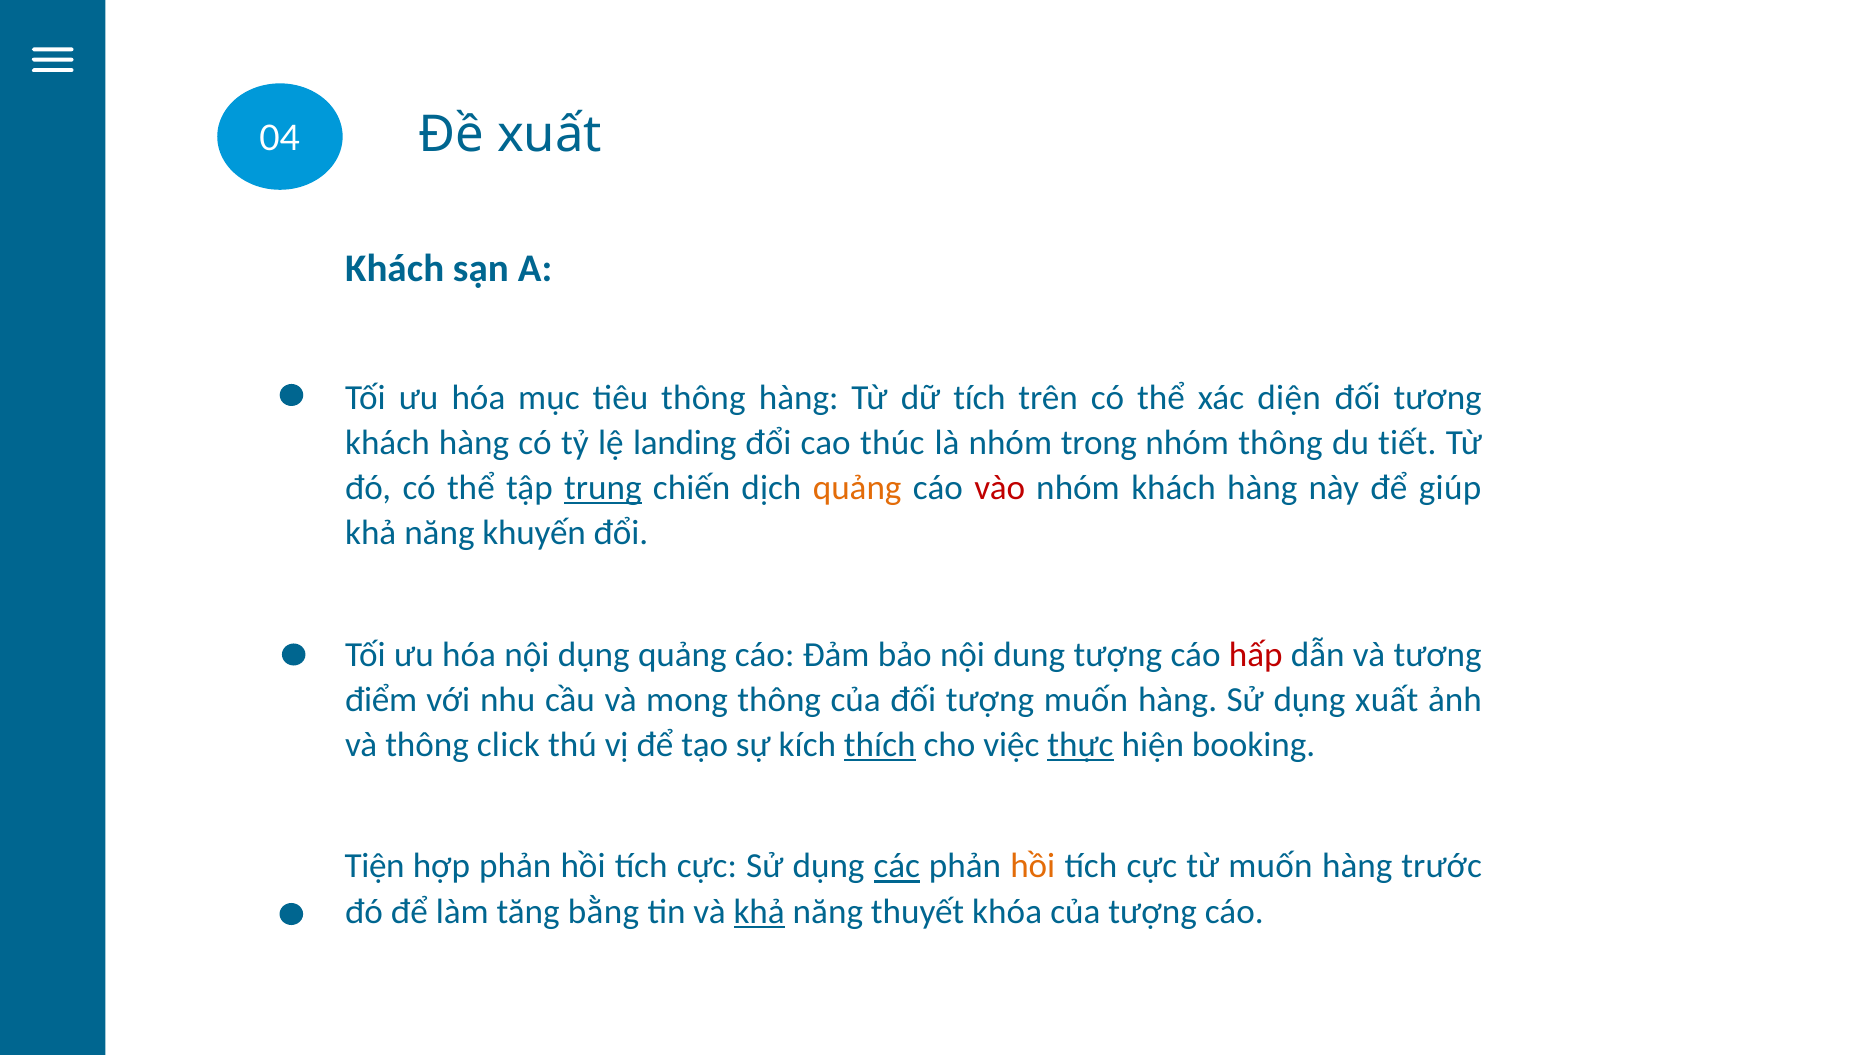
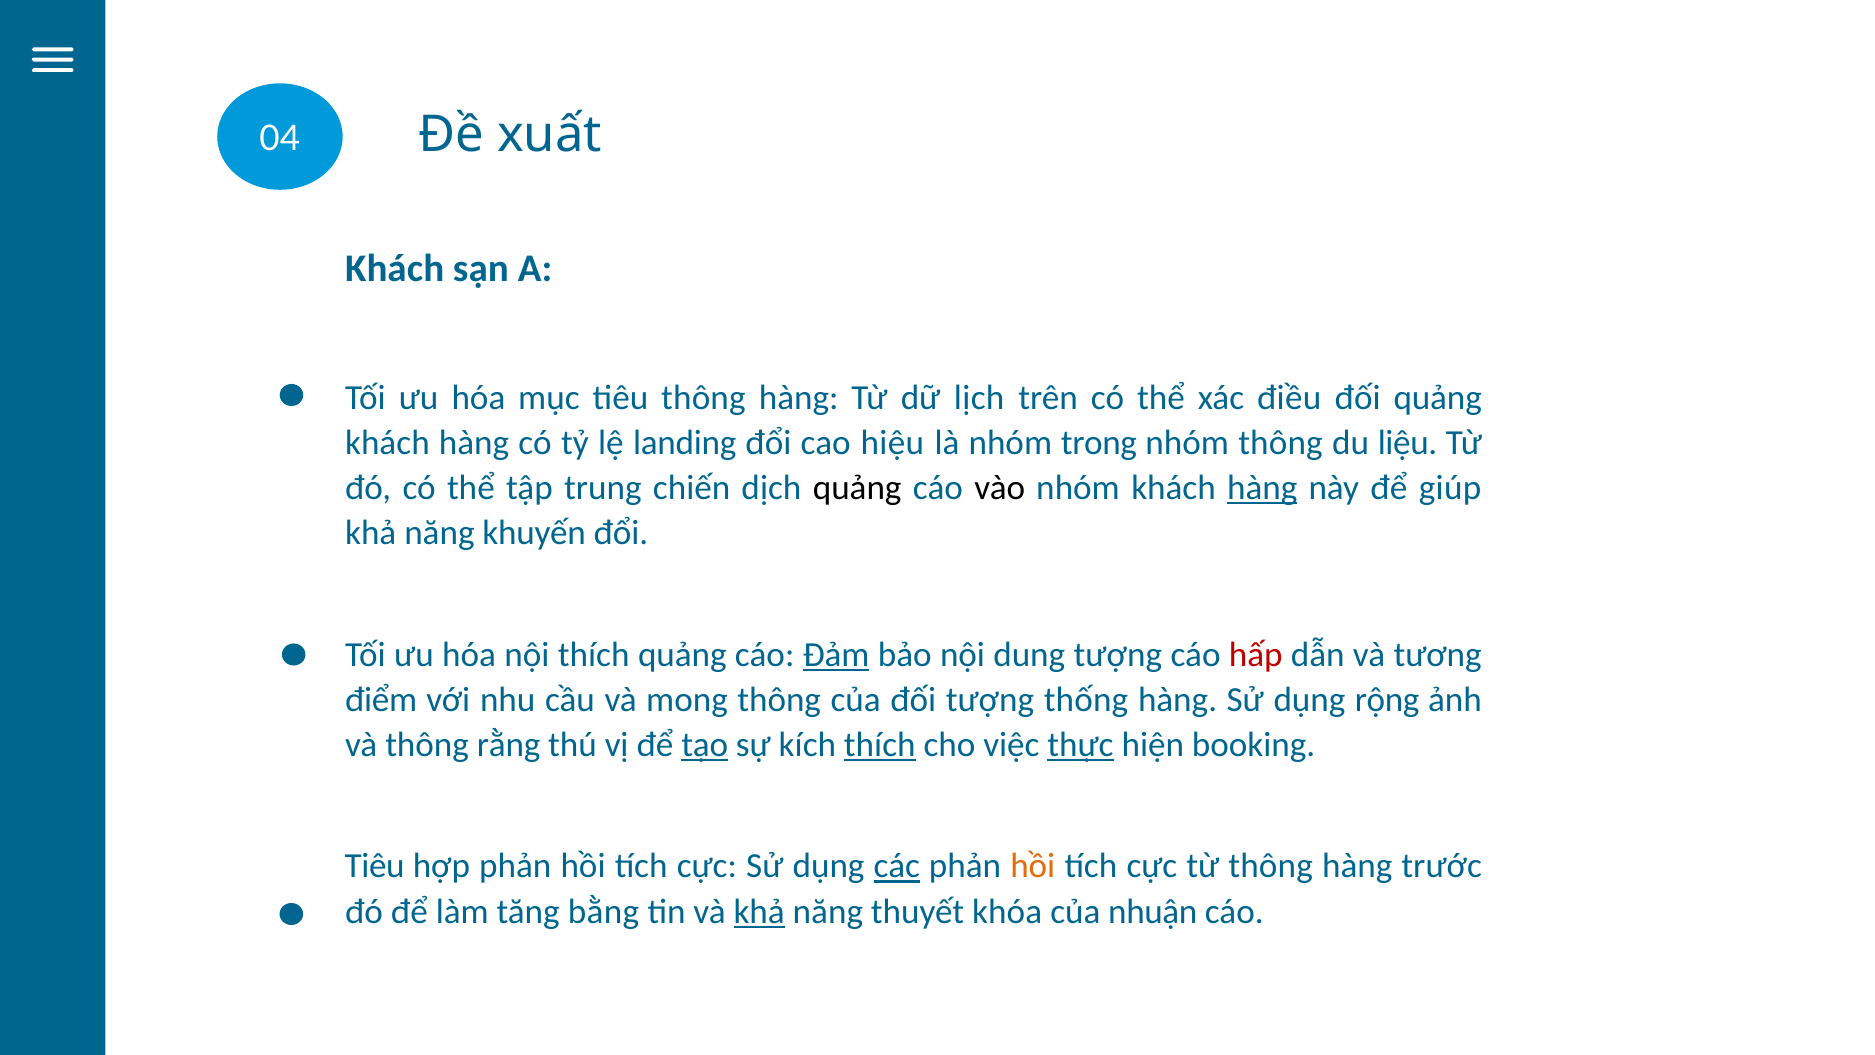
dữ tích: tích -> lịch
diện: diện -> điều
đối tương: tương -> quảng
thúc: thúc -> hiệu
tiết: tiết -> liệu
trung underline: present -> none
quảng at (857, 488) colour: orange -> black
vào colour: red -> black
hàng at (1262, 488) underline: none -> present
nội dụng: dụng -> thích
Đảm underline: none -> present
tượng muốn: muốn -> thống
dụng xuất: xuất -> rộng
click: click -> rằng
tạo underline: none -> present
Tiện at (375, 866): Tiện -> Tiêu
từ muốn: muốn -> thông
của tượng: tượng -> nhuận
